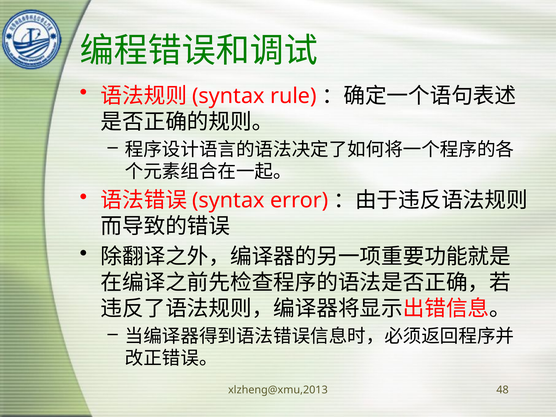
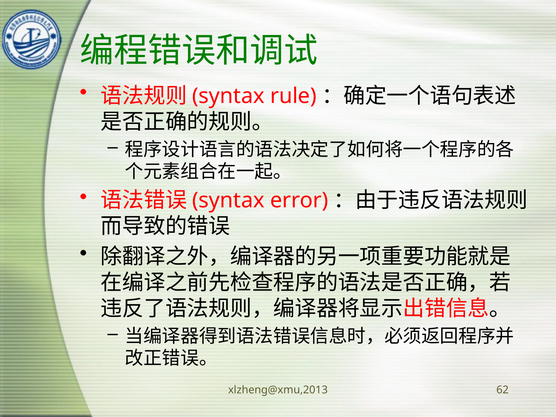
48: 48 -> 62
